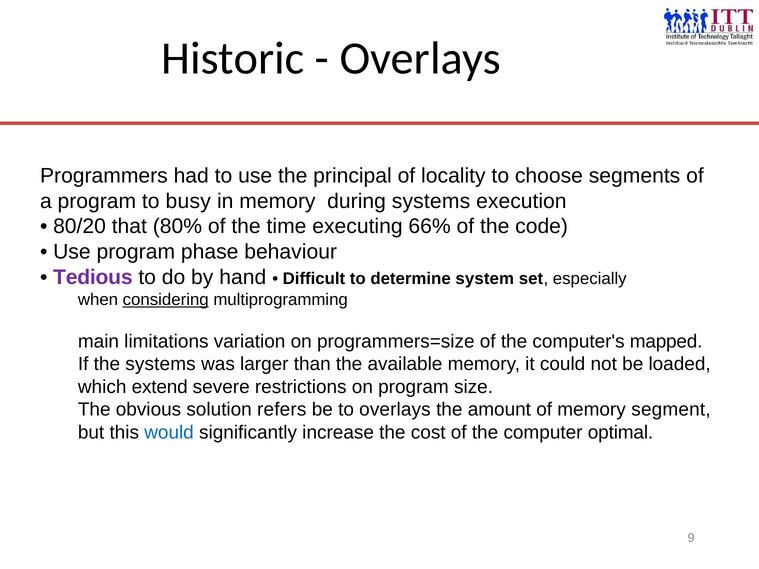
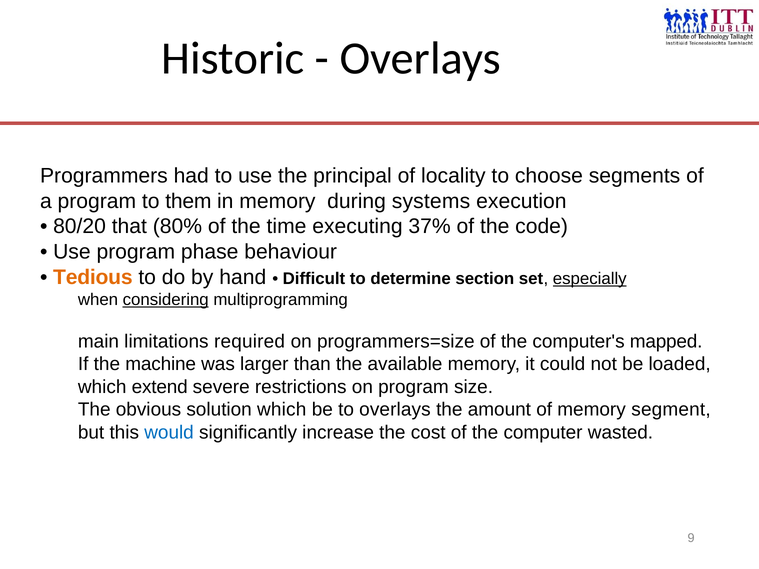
busy: busy -> them
66%: 66% -> 37%
Tedious colour: purple -> orange
system: system -> section
especially underline: none -> present
variation: variation -> required
the systems: systems -> machine
solution refers: refers -> which
optimal: optimal -> wasted
